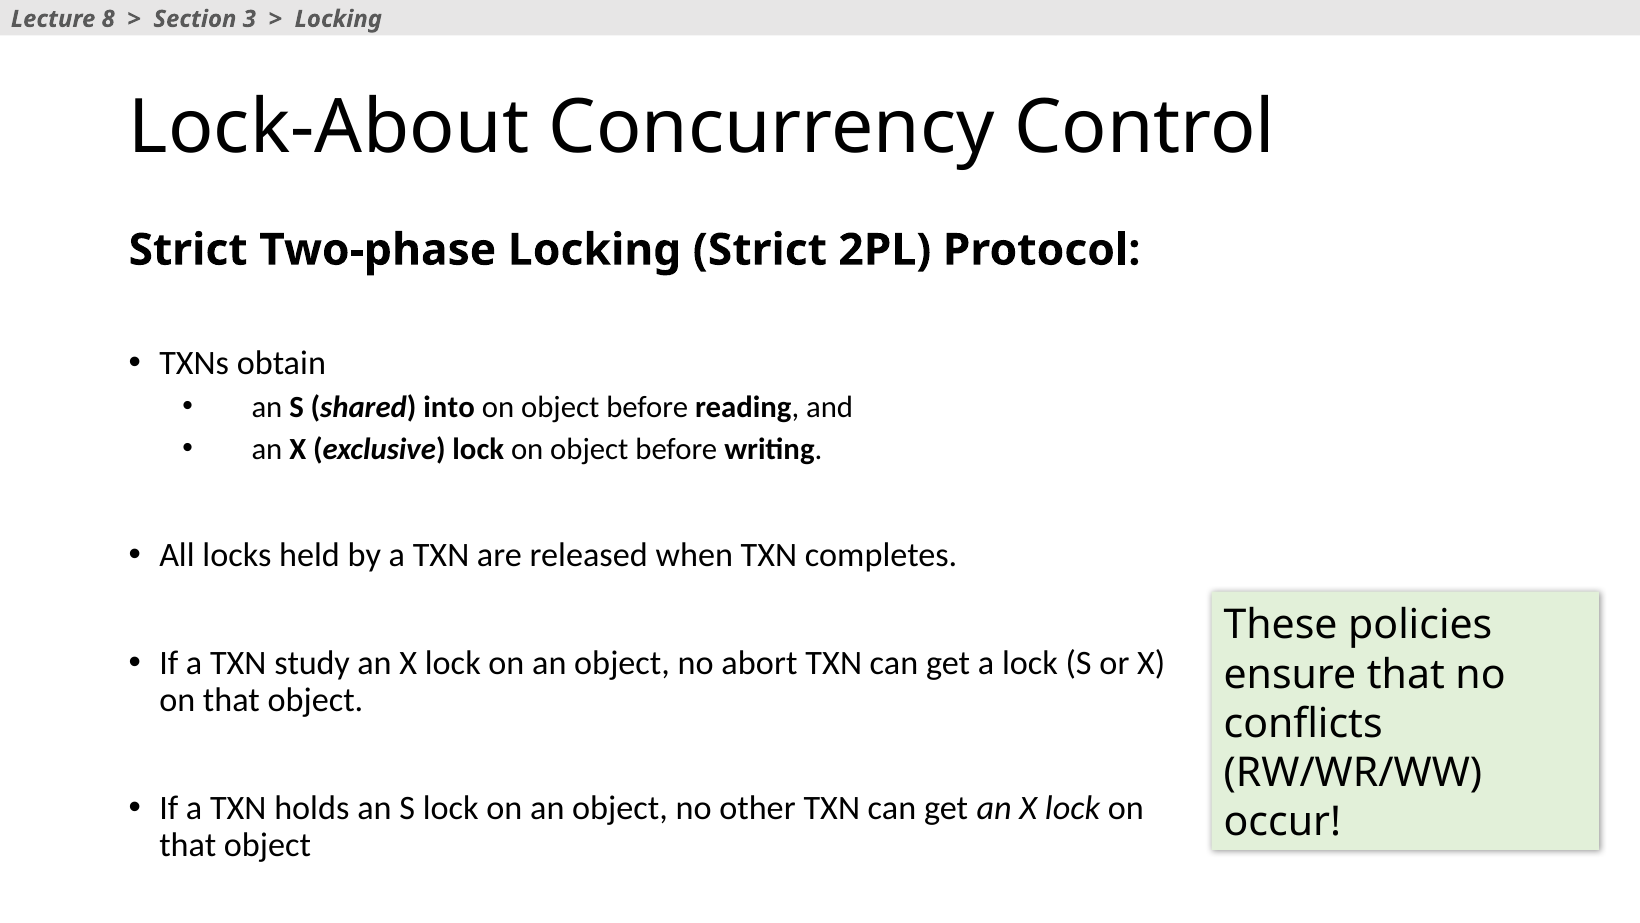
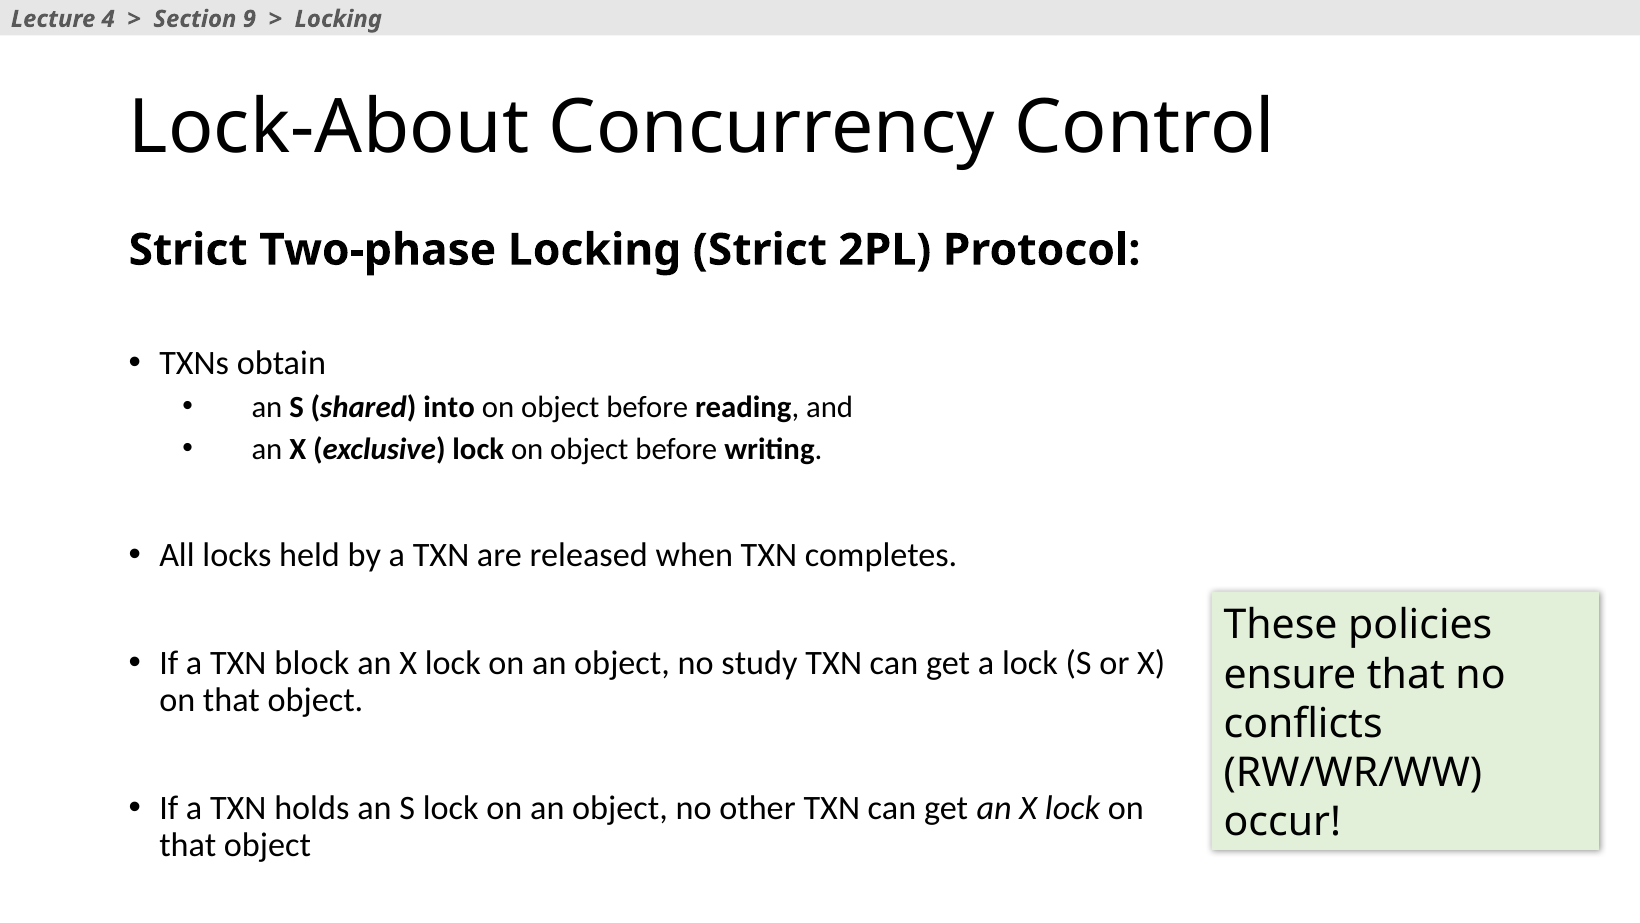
8: 8 -> 4
3: 3 -> 9
study: study -> block
abort: abort -> study
